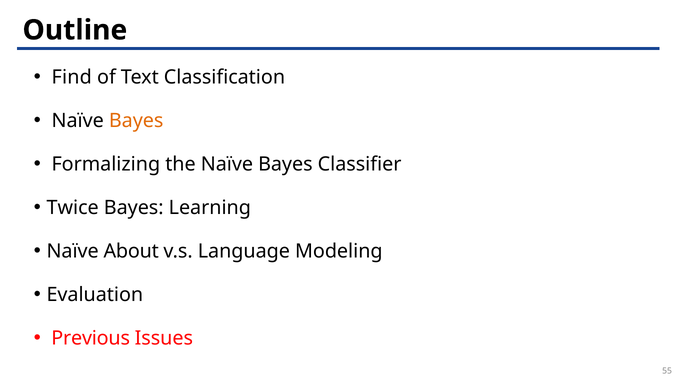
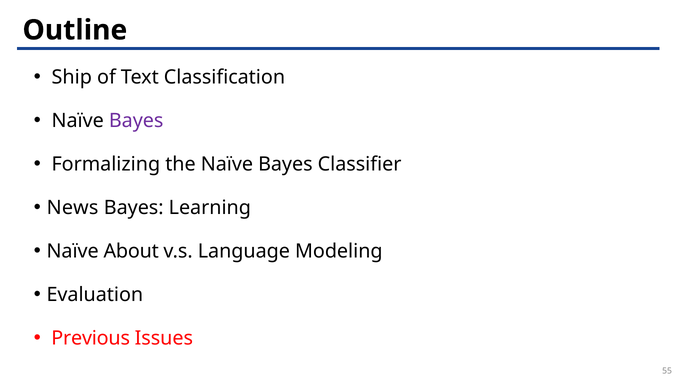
Find: Find -> Ship
Bayes at (136, 121) colour: orange -> purple
Twice: Twice -> News
